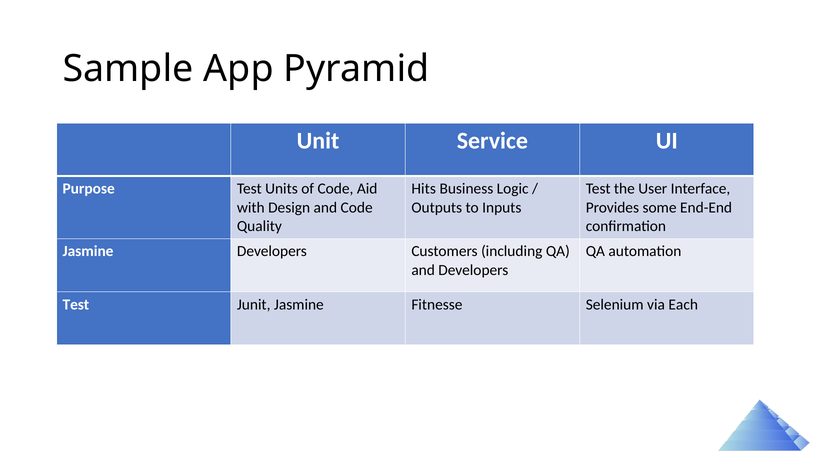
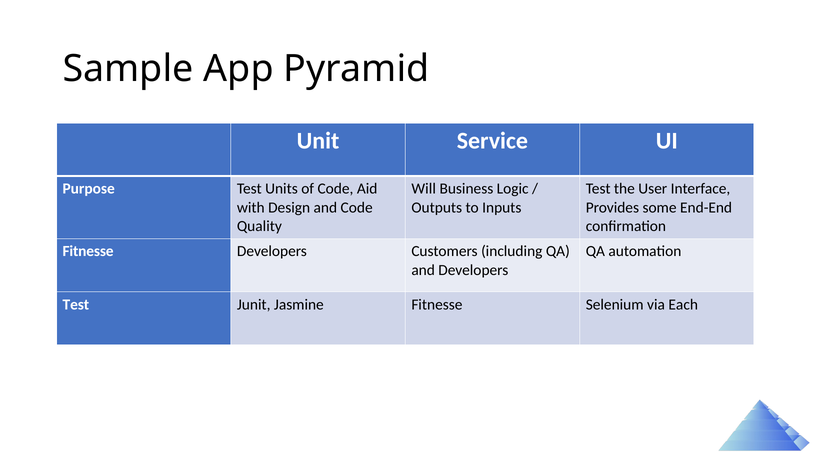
Hits: Hits -> Will
Jasmine at (88, 251): Jasmine -> Fitnesse
